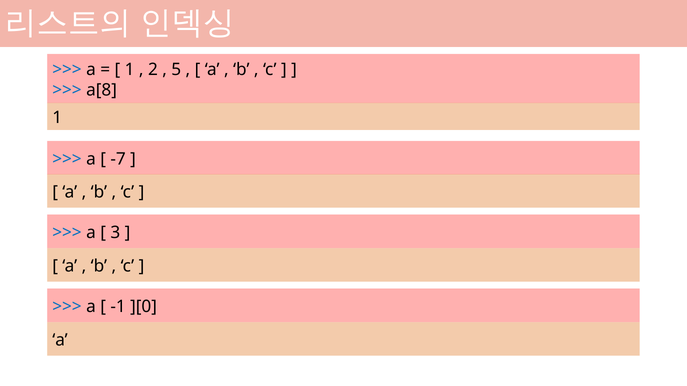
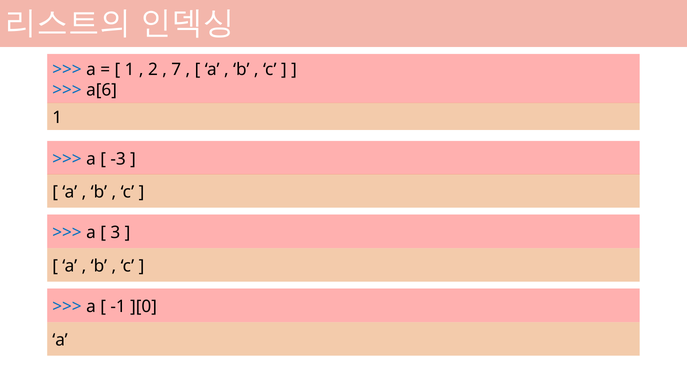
5: 5 -> 7
a[8: a[8 -> a[6
-7: -7 -> -3
